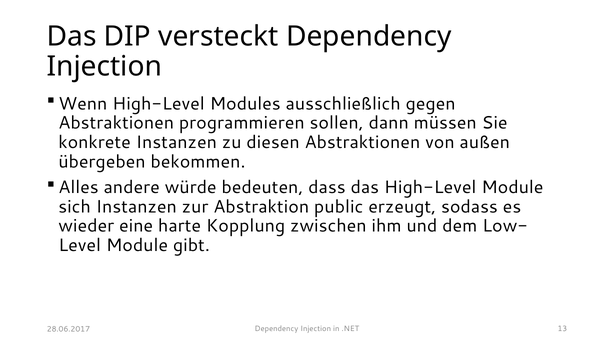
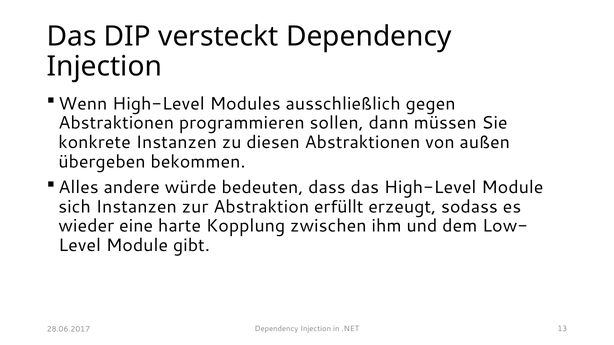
public: public -> erfüllt
